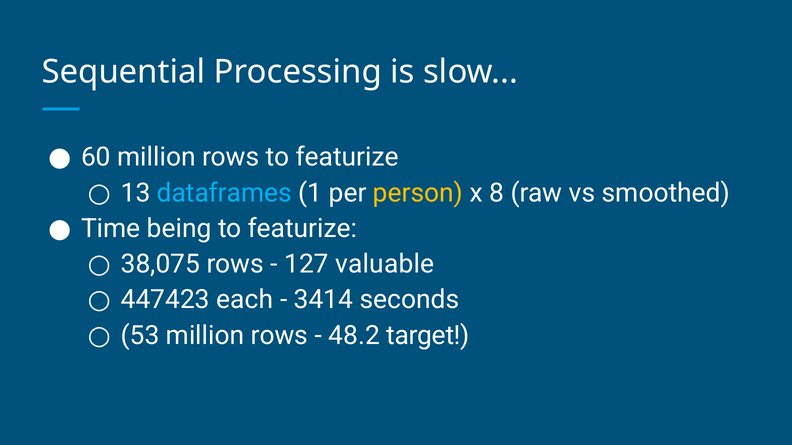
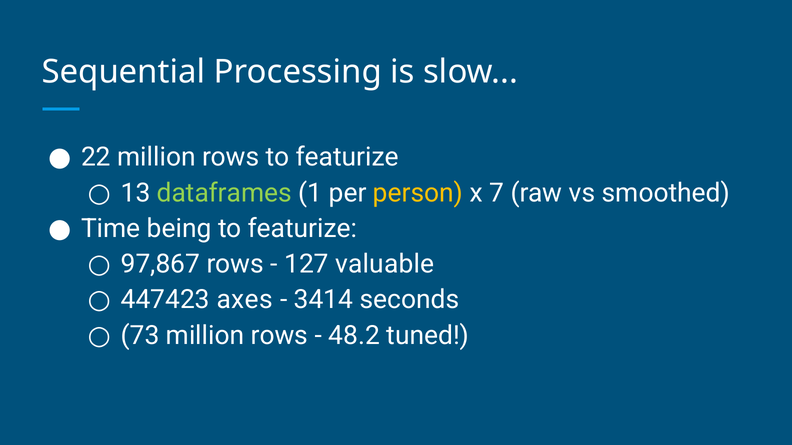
60: 60 -> 22
dataframes colour: light blue -> light green
8: 8 -> 7
38,075: 38,075 -> 97,867
each: each -> axes
53: 53 -> 73
target: target -> tuned
